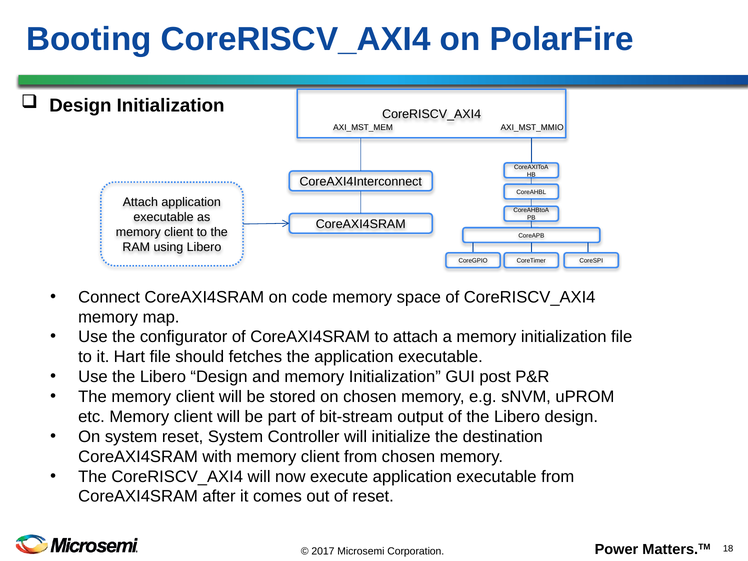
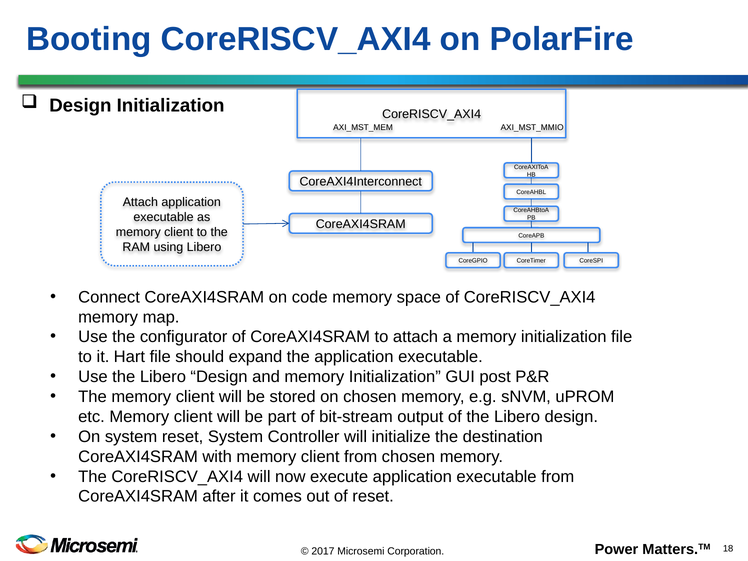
fetches: fetches -> expand
